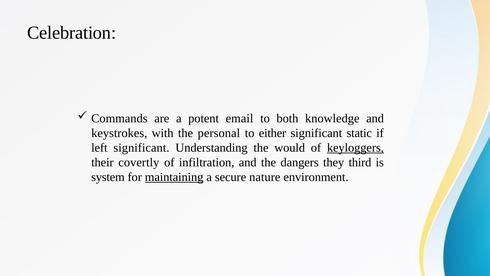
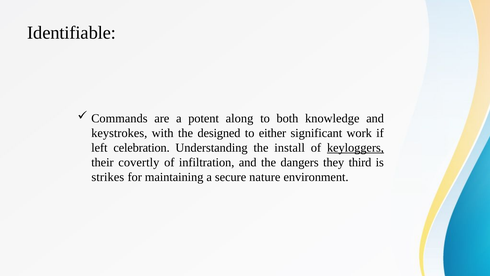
Celebration: Celebration -> Identifiable
email: email -> along
personal: personal -> designed
static: static -> work
left significant: significant -> celebration
would: would -> install
system: system -> strikes
maintaining underline: present -> none
